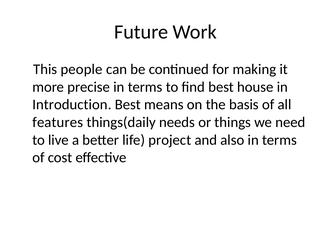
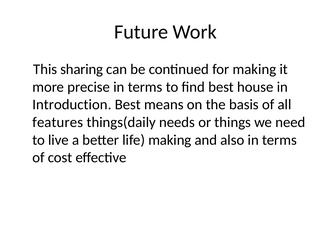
people: people -> sharing
life project: project -> making
